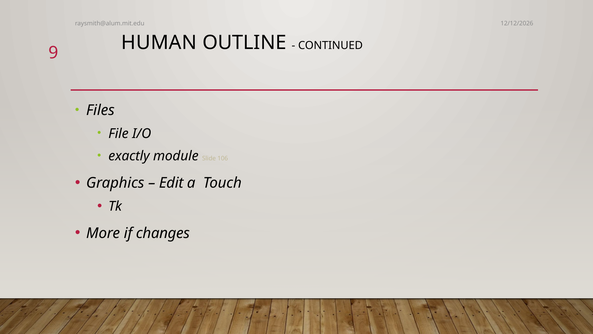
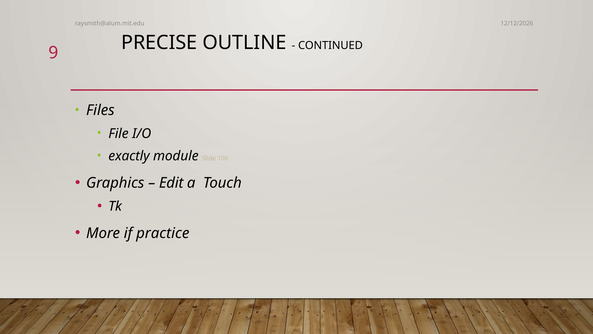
HUMAN: HUMAN -> PRECISE
changes: changes -> practice
